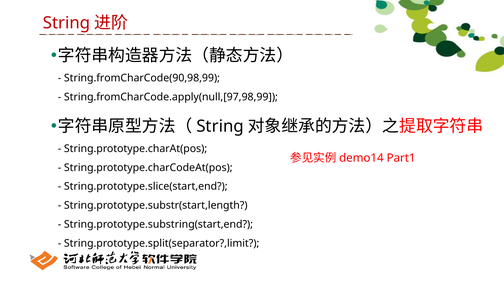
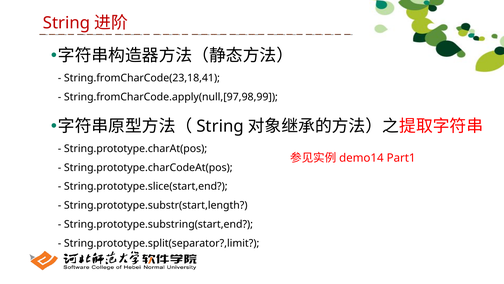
String.fromCharCode(90,98,99: String.fromCharCode(90,98,99 -> String.fromCharCode(23,18,41
